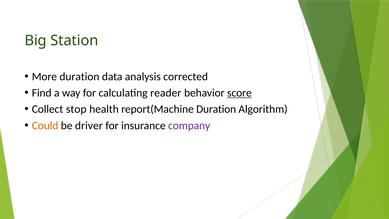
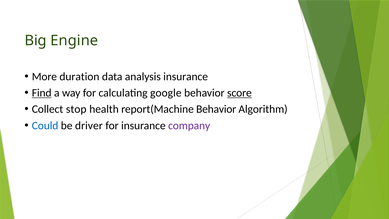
Station: Station -> Engine
analysis corrected: corrected -> insurance
Find underline: none -> present
reader: reader -> google
report(Machine Duration: Duration -> Behavior
Could colour: orange -> blue
